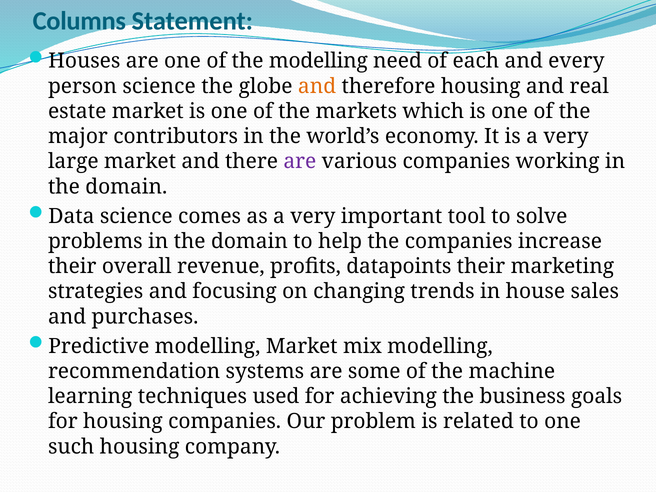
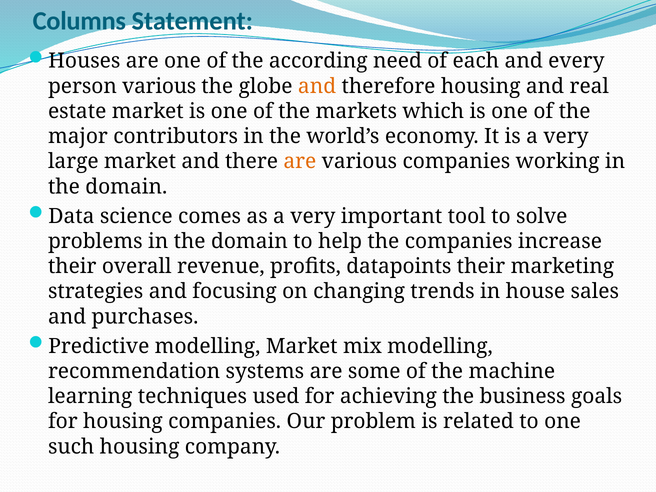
the modelling: modelling -> according
person science: science -> various
are at (300, 162) colour: purple -> orange
